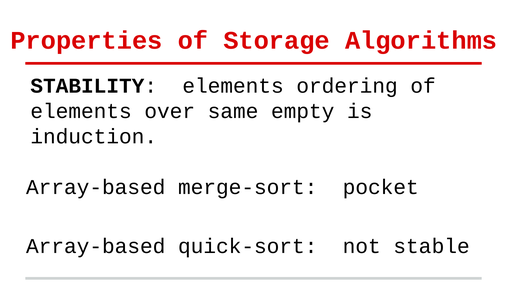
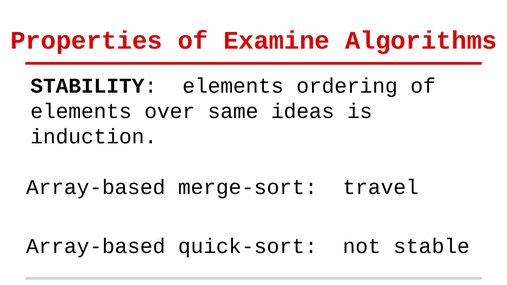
Storage: Storage -> Examine
empty: empty -> ideas
pocket: pocket -> travel
